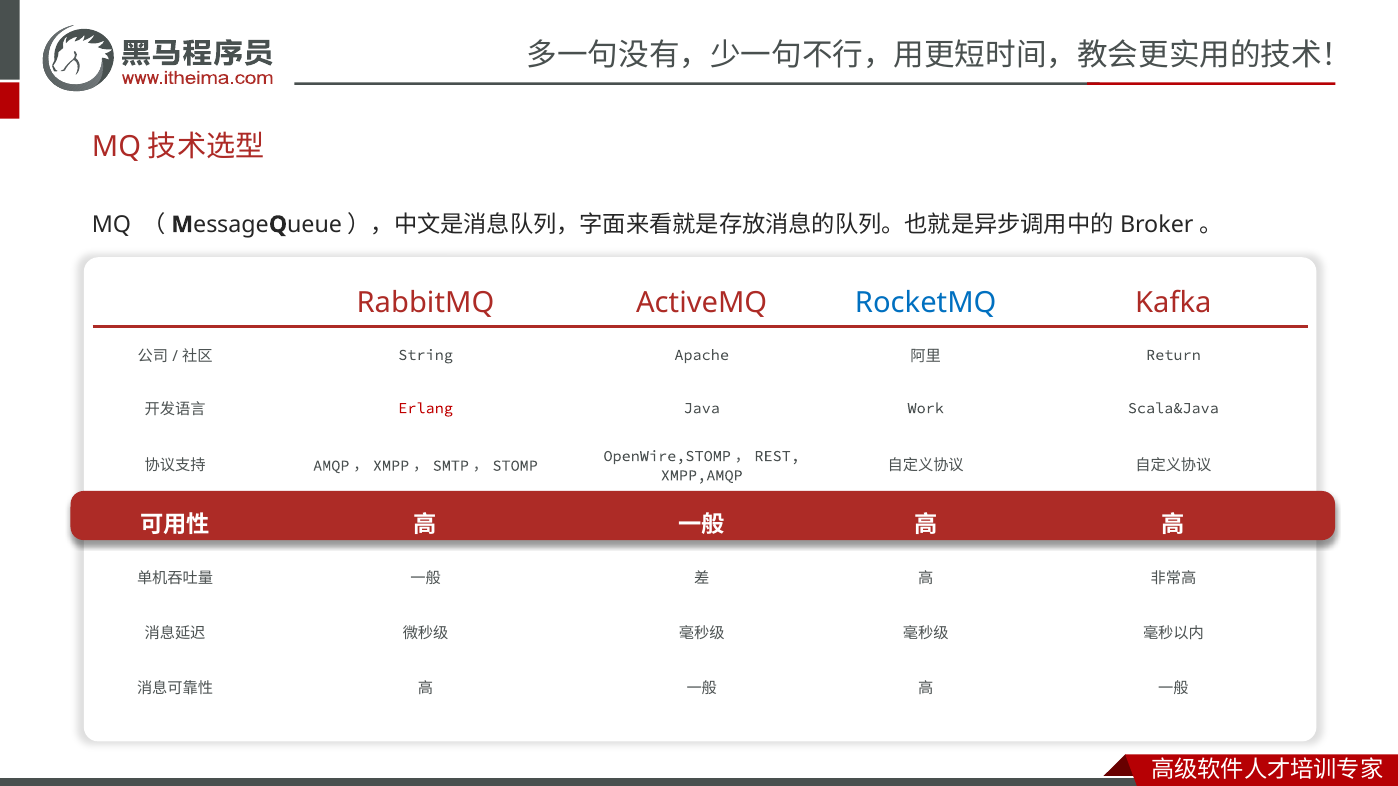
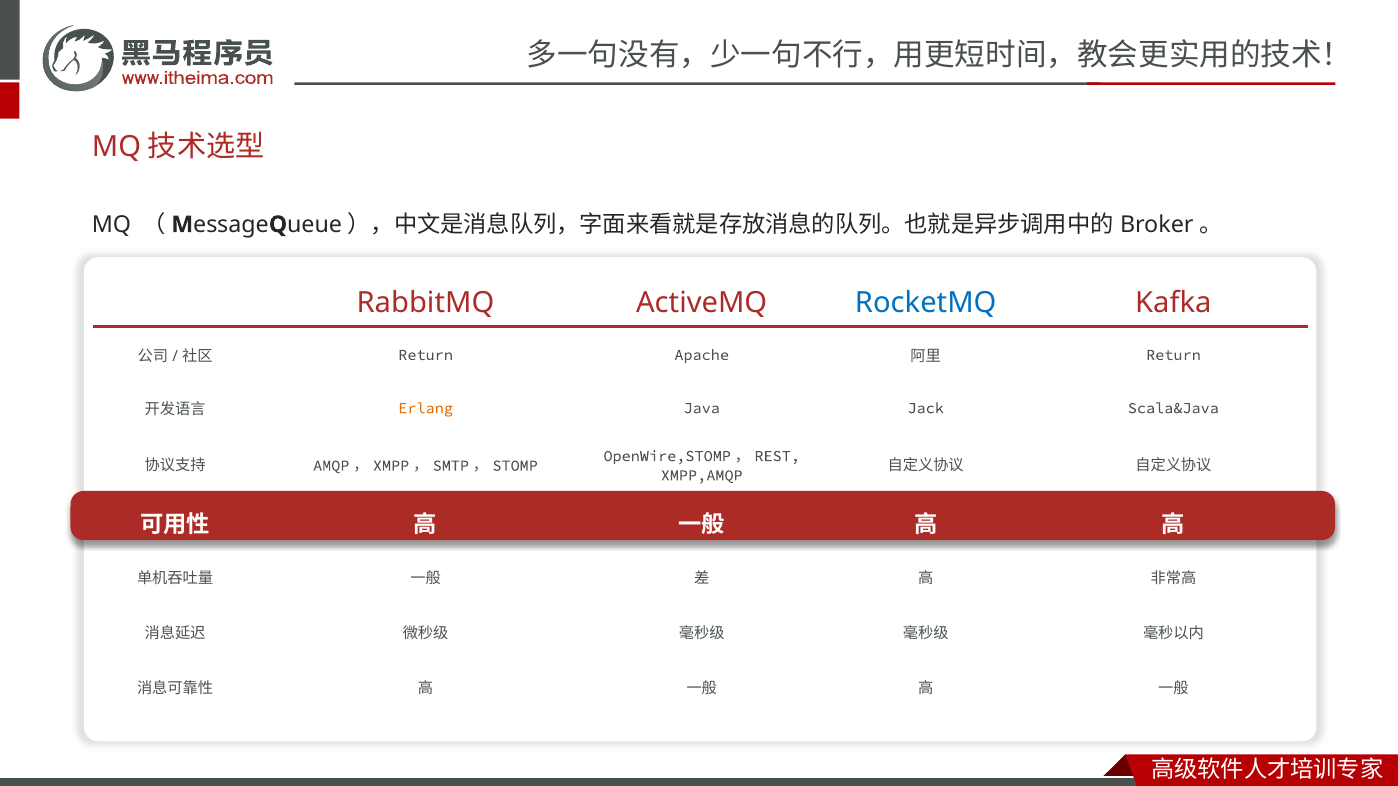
String at (426, 355): String -> Return
Erlang colour: red -> orange
Work: Work -> Jack
